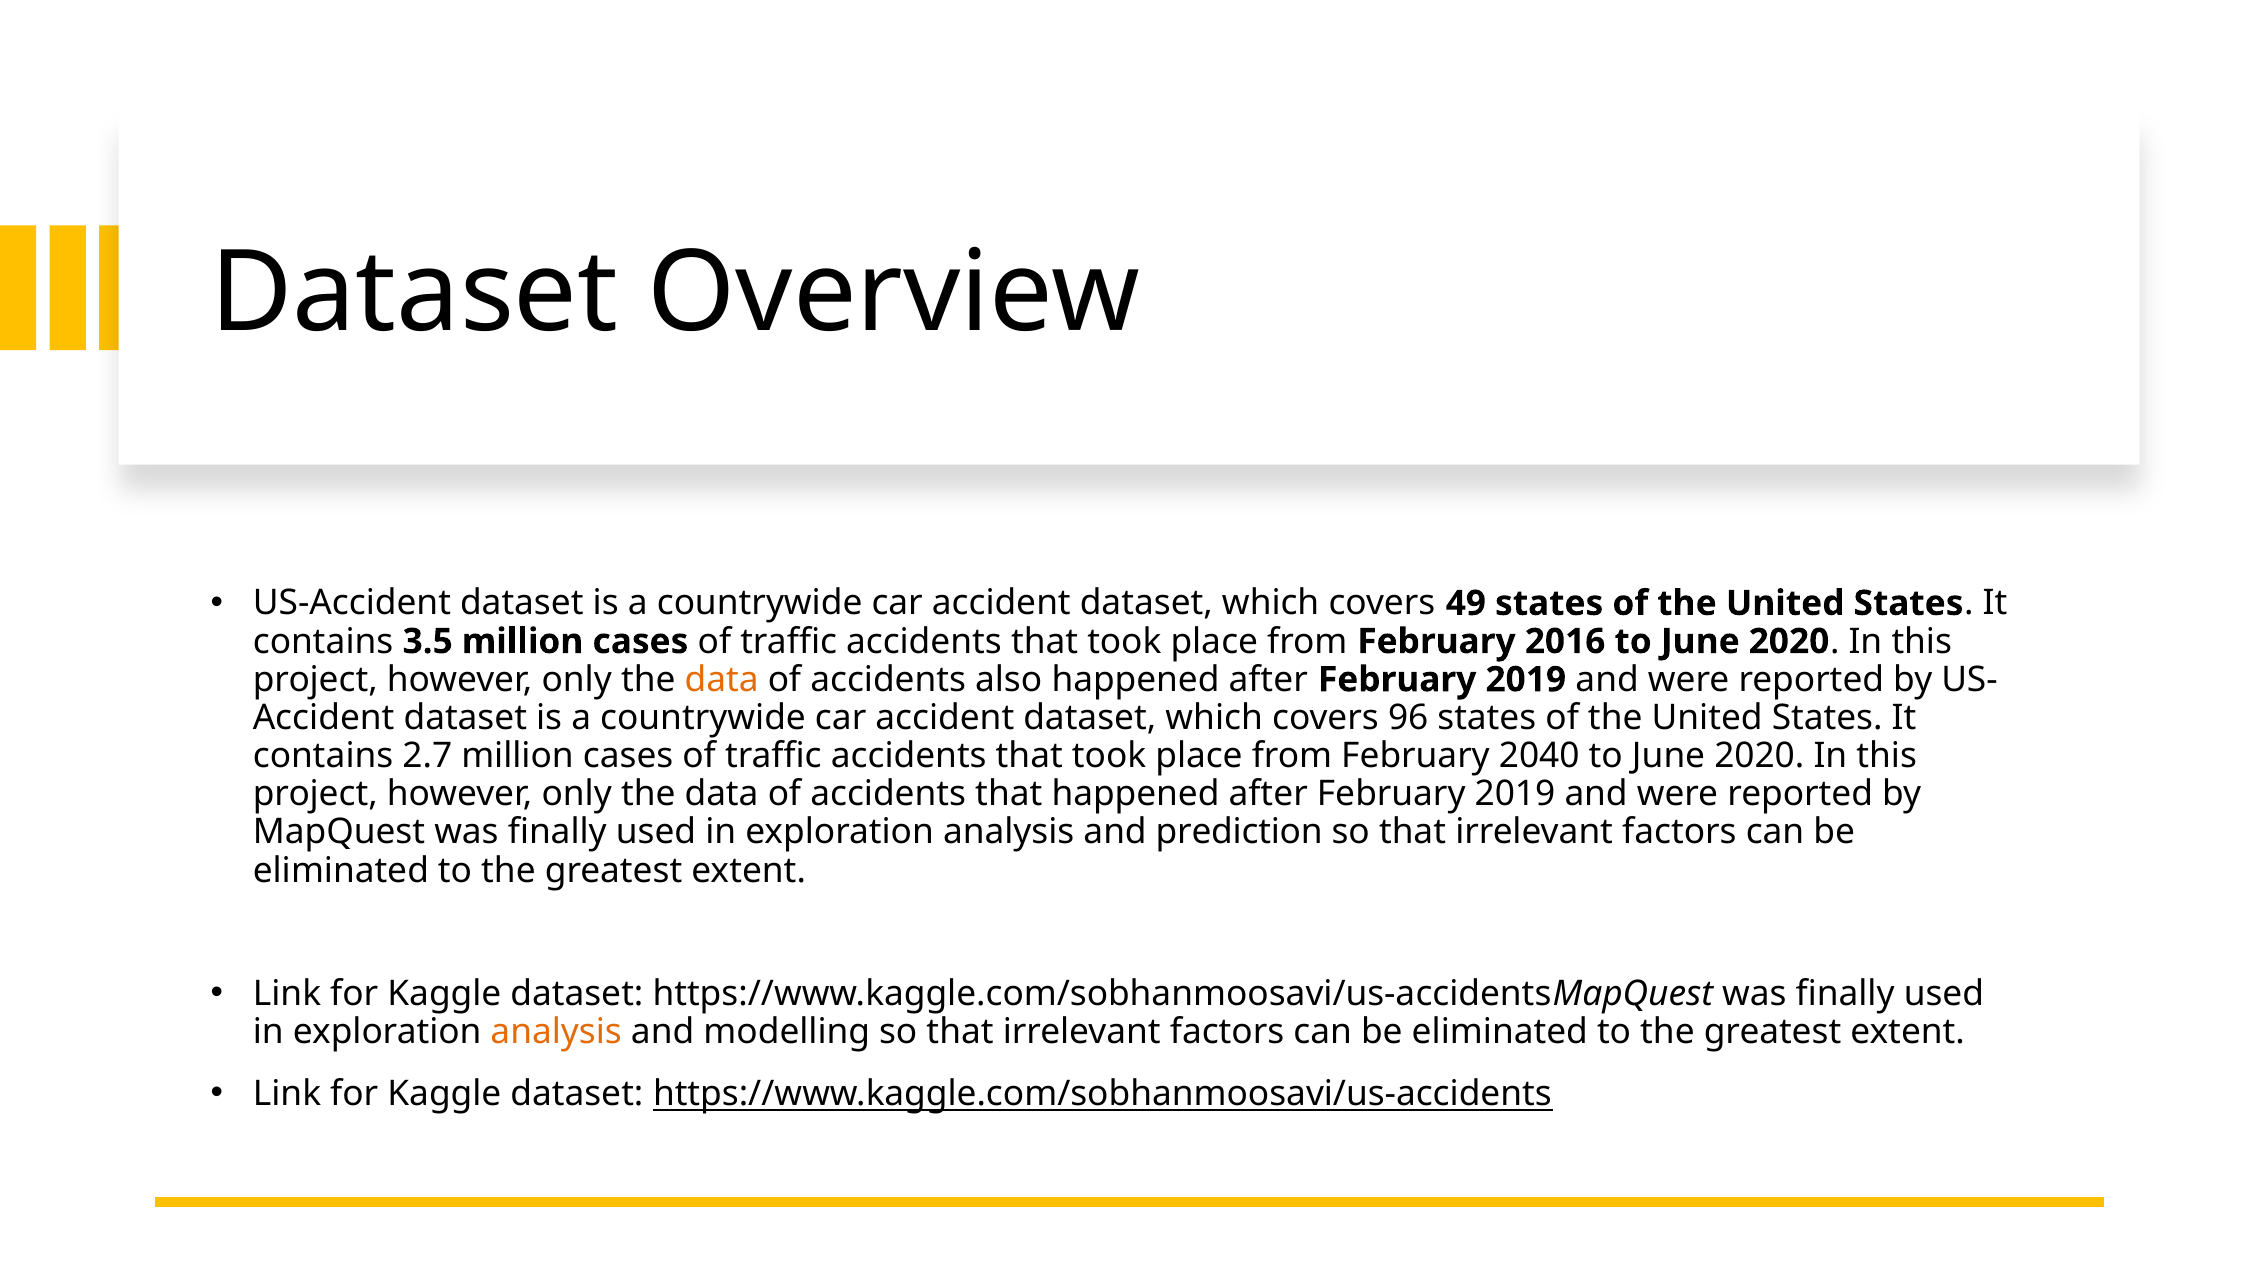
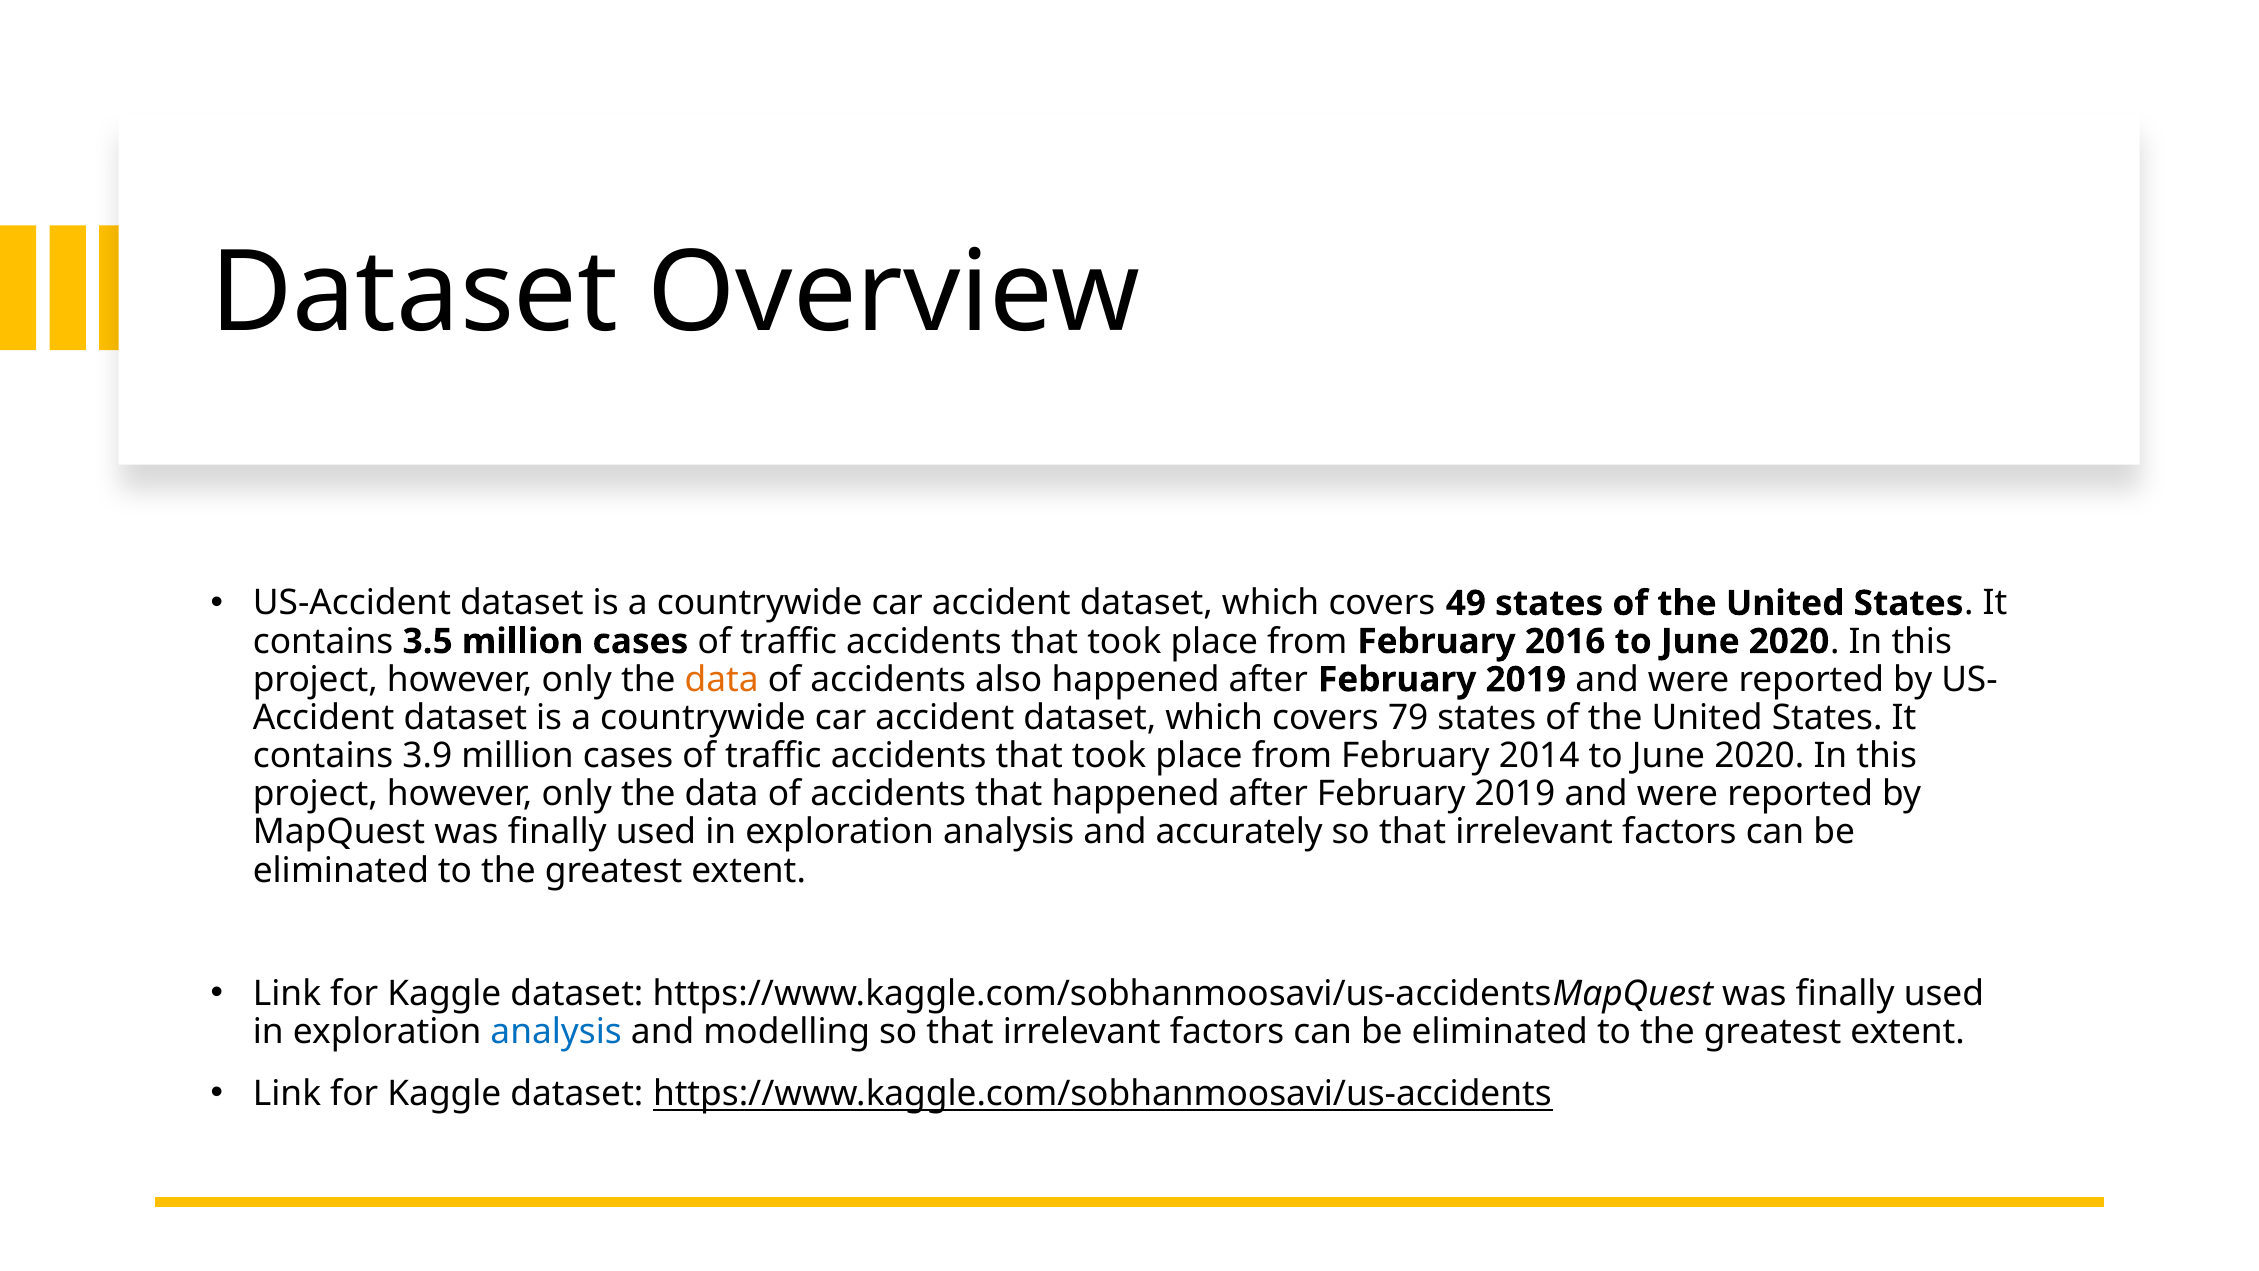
96: 96 -> 79
2.7: 2.7 -> 3.9
2040: 2040 -> 2014
prediction: prediction -> accurately
analysis at (556, 1032) colour: orange -> blue
